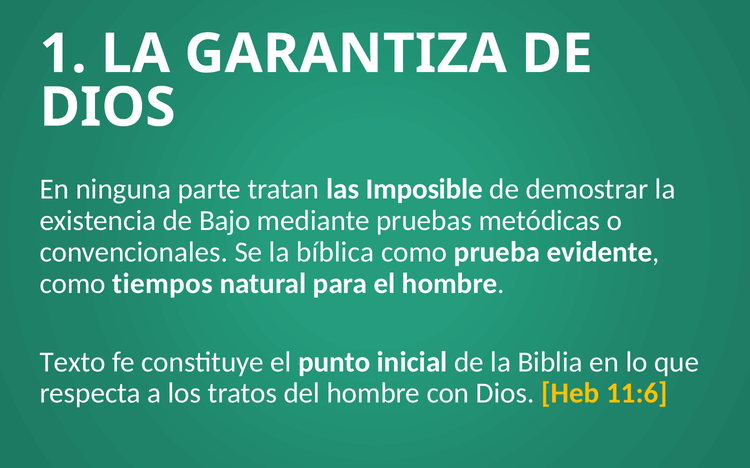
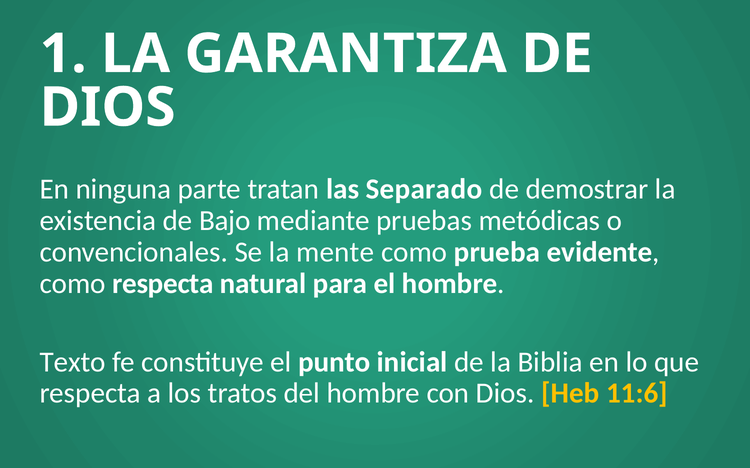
Imposible: Imposible -> Separado
bíblica: bíblica -> mente
como tiempos: tiempos -> respecta
